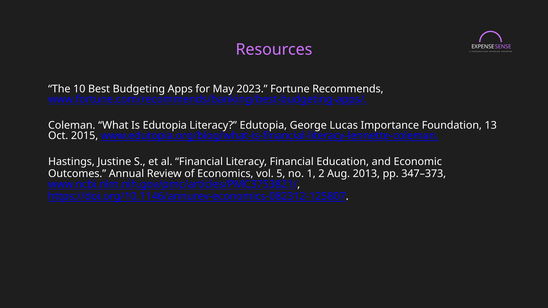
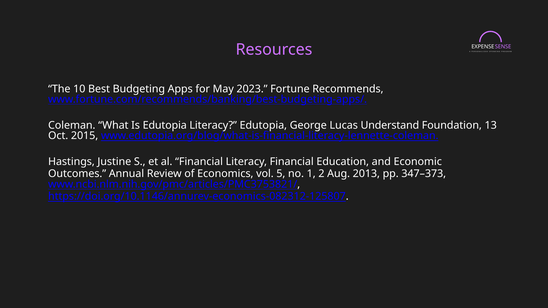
Importance: Importance -> Understand
